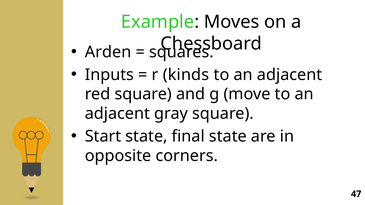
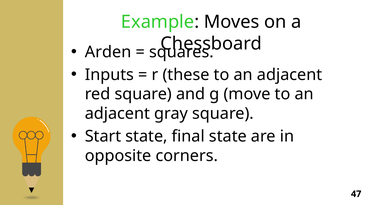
kinds: kinds -> these
